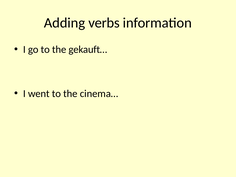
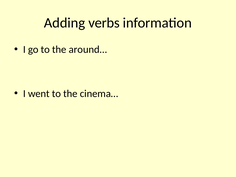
gekauft…: gekauft… -> around…
